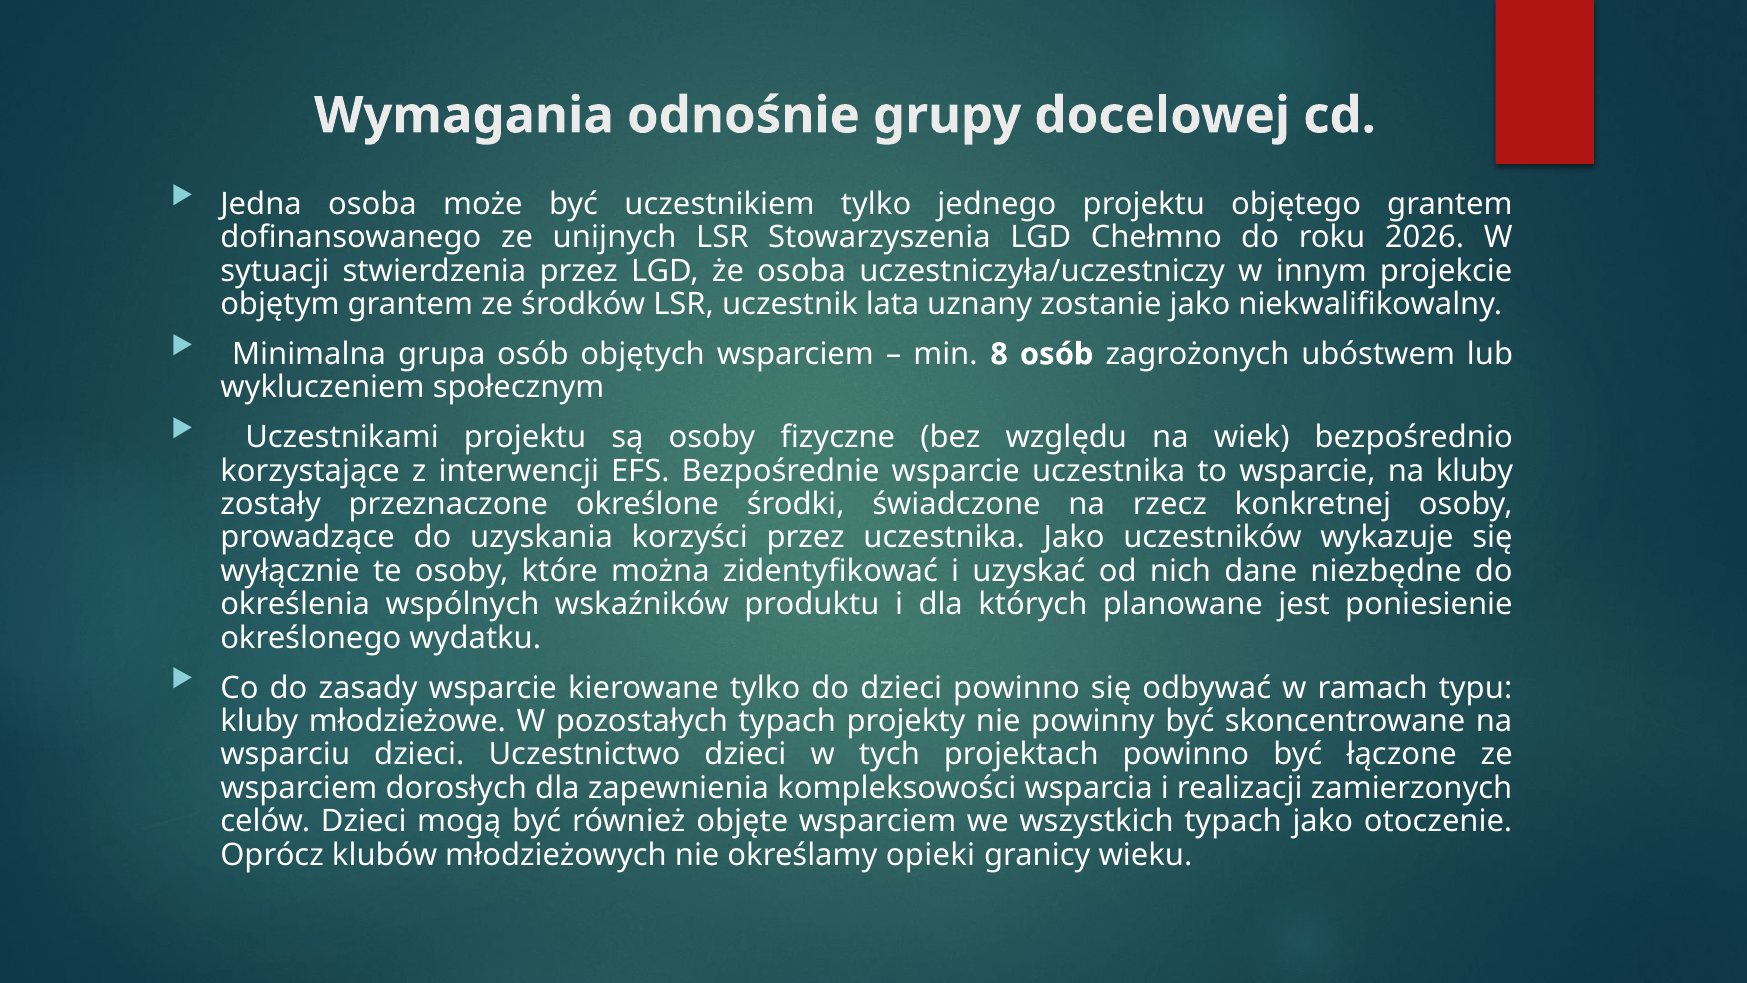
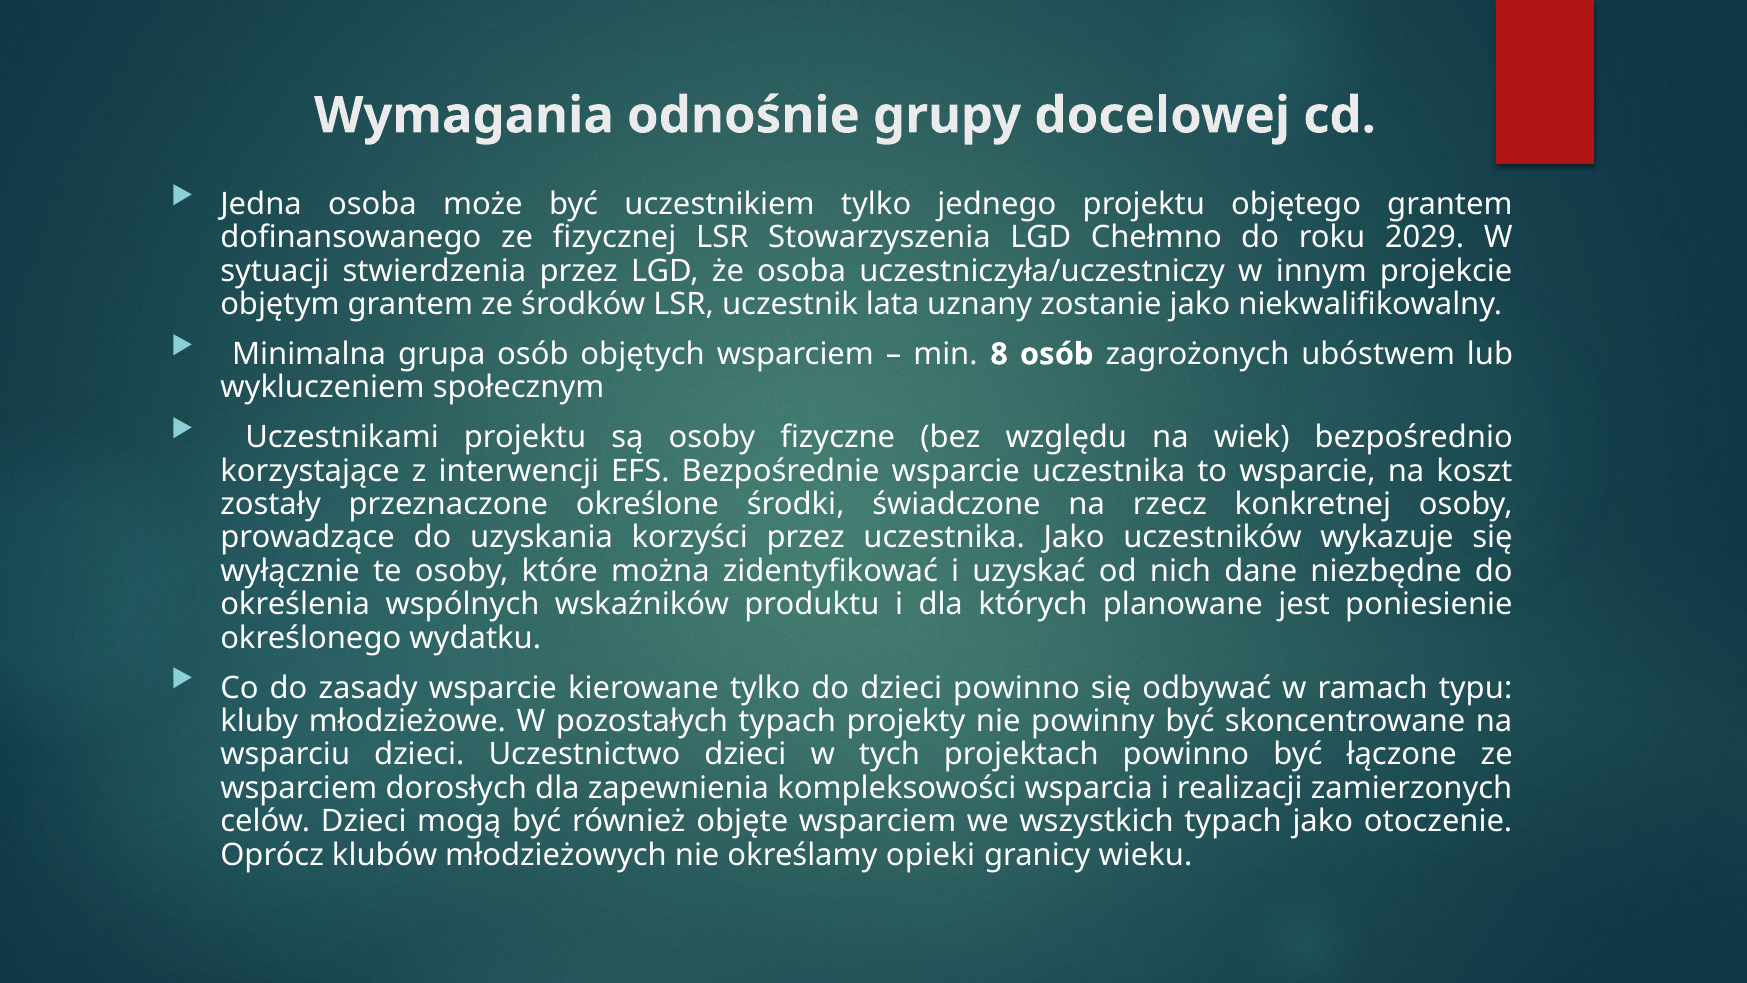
unijnych: unijnych -> fizycznej
2026: 2026 -> 2029
na kluby: kluby -> koszt
